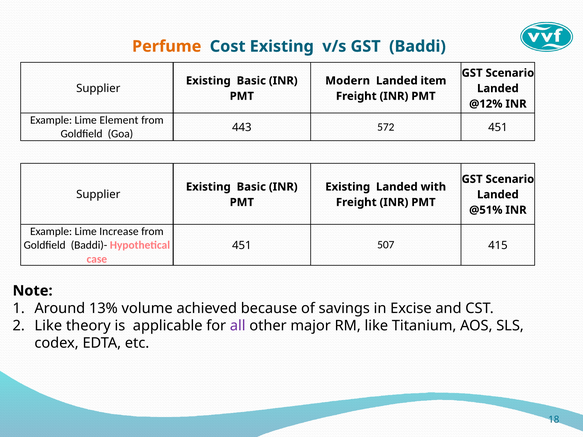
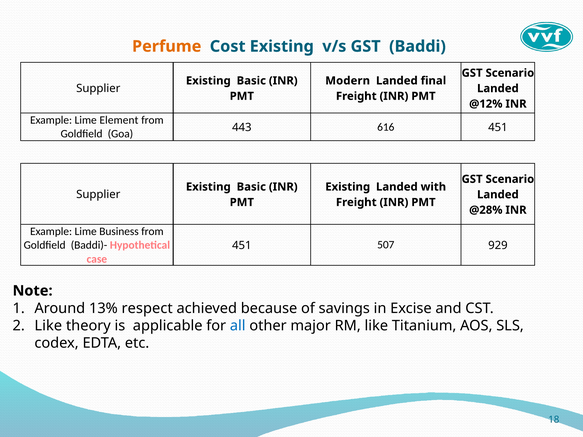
item: item -> final
572: 572 -> 616
@51%: @51% -> @28%
Increase: Increase -> Business
415: 415 -> 929
volume: volume -> respect
all colour: purple -> blue
